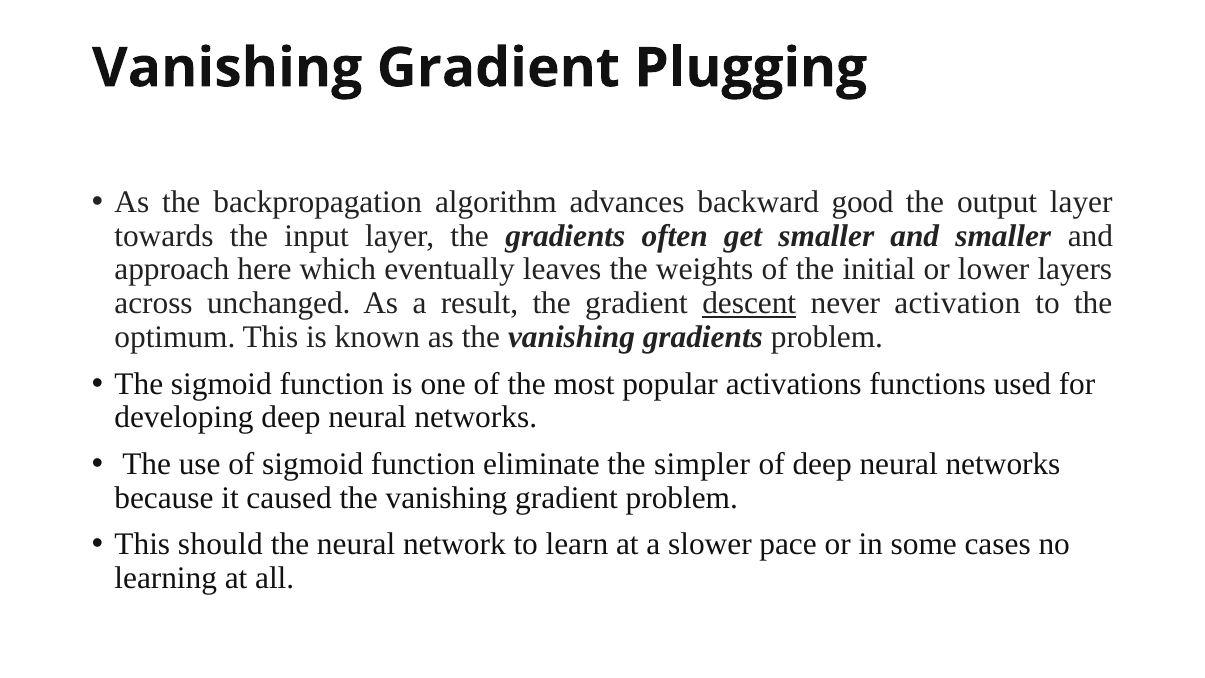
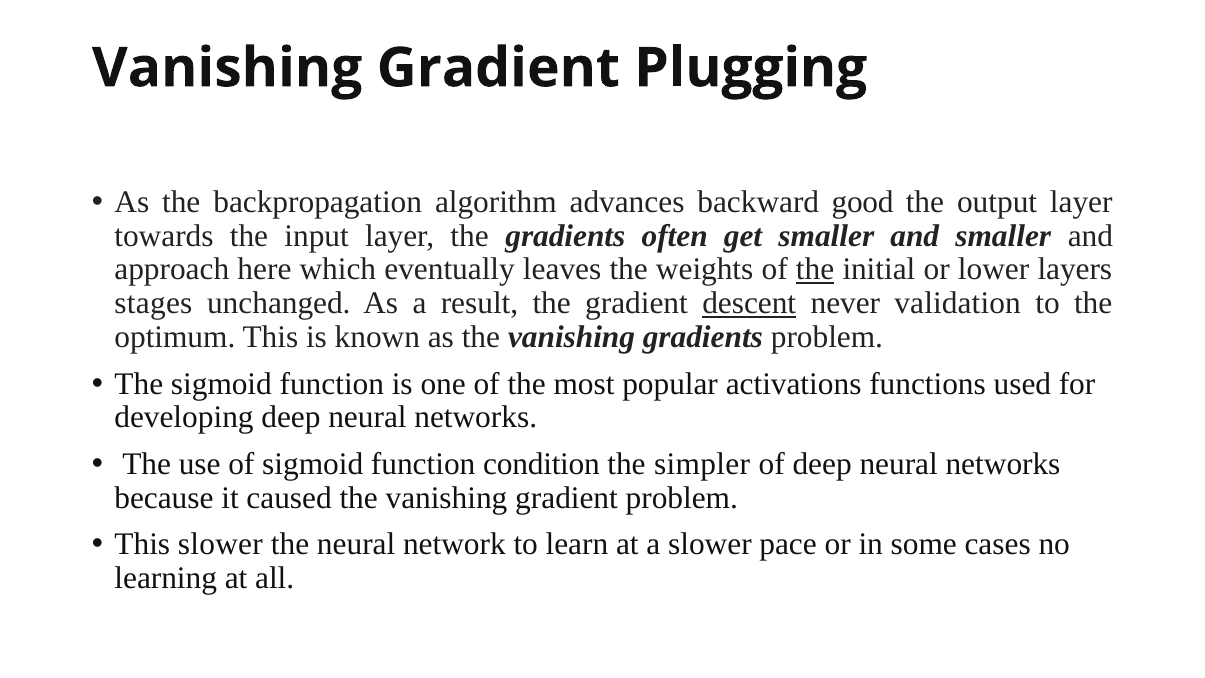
the at (815, 269) underline: none -> present
across: across -> stages
activation: activation -> validation
eliminate: eliminate -> condition
This should: should -> slower
